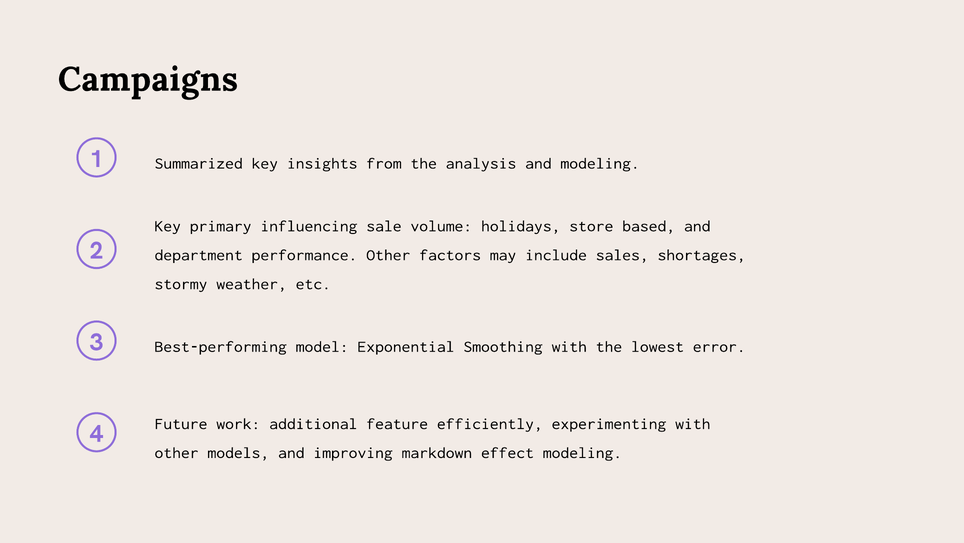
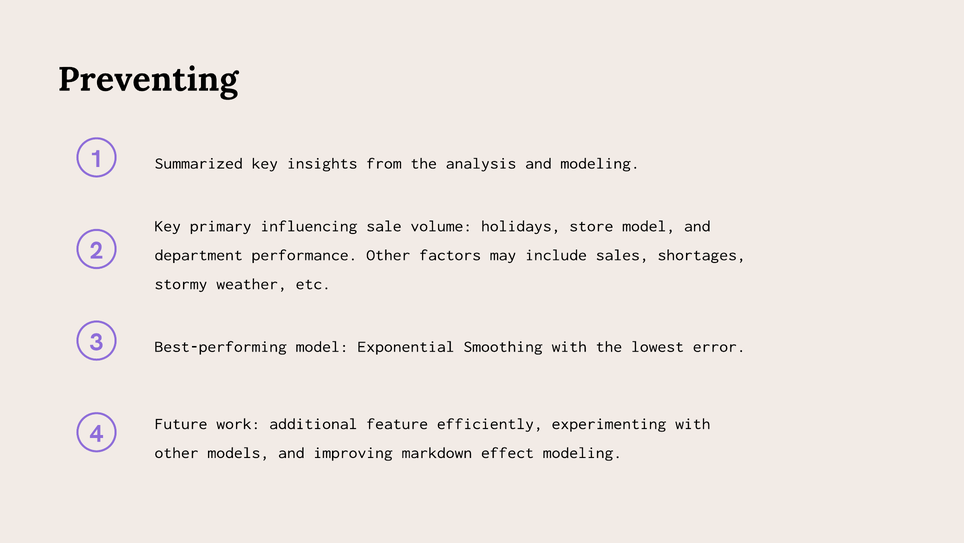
Campaigns: Campaigns -> Preventing
store based: based -> model
